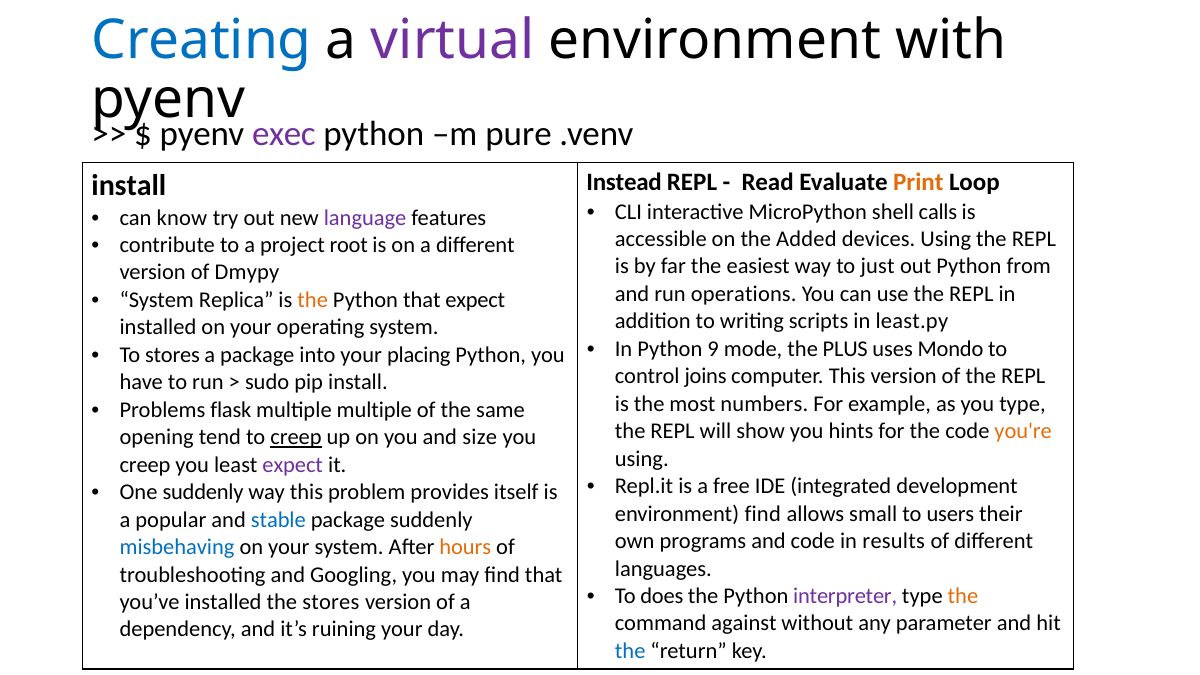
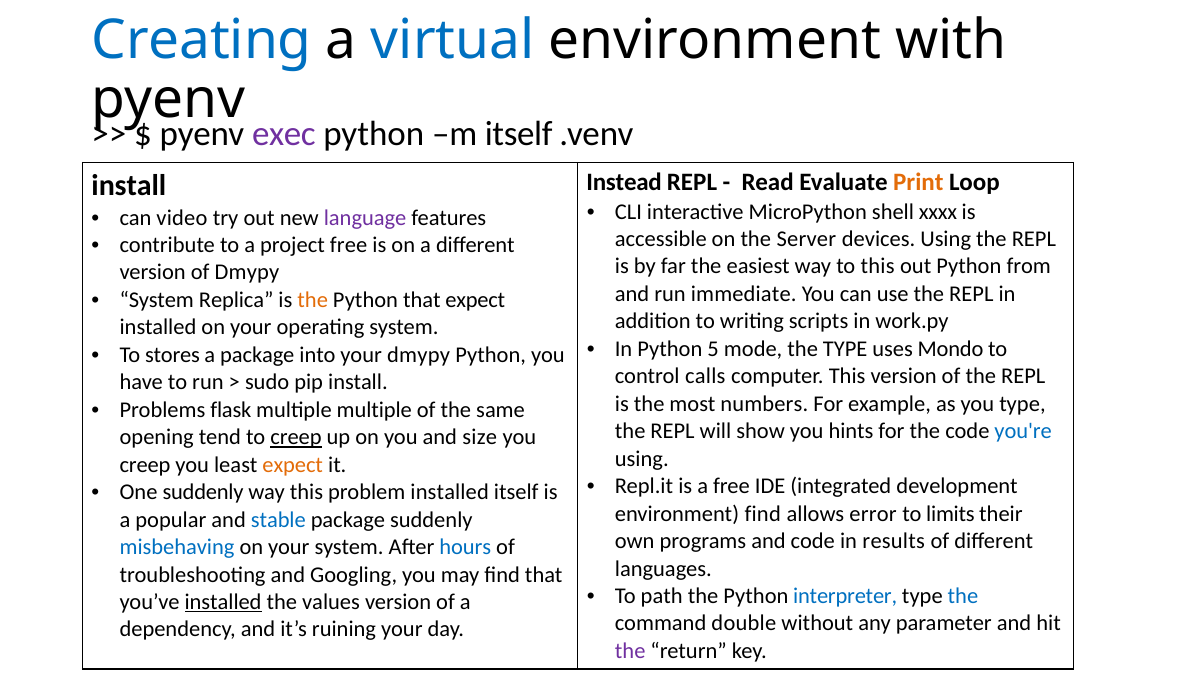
virtual colour: purple -> blue
m pure: pure -> itself
calls: calls -> xxxx
know: know -> video
Added: Added -> Server
project root: root -> free
to just: just -> this
operations: operations -> immediate
least.py: least.py -> work.py
9: 9 -> 5
the PLUS: PLUS -> TYPE
your placing: placing -> dmypy
joins: joins -> calls
you're colour: orange -> blue
expect at (293, 465) colour: purple -> orange
problem provides: provides -> installed
small: small -> error
users: users -> limits
hours colour: orange -> blue
does: does -> path
interpreter colour: purple -> blue
the at (963, 596) colour: orange -> blue
installed at (223, 602) underline: none -> present
the stores: stores -> values
against: against -> double
the at (630, 651) colour: blue -> purple
